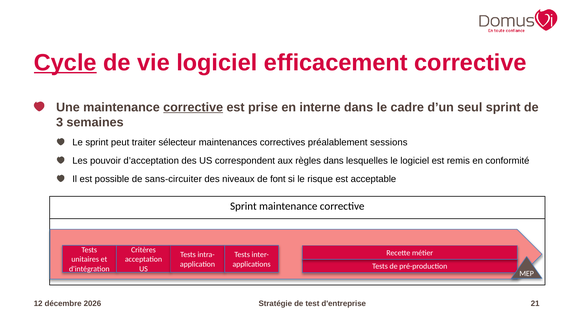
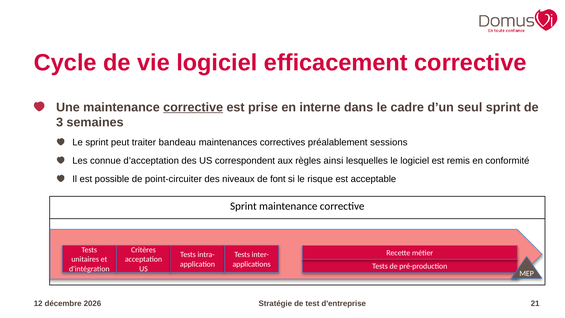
Cycle underline: present -> none
sélecteur: sélecteur -> bandeau
pouvoir: pouvoir -> connue
règles dans: dans -> ainsi
sans-circuiter: sans-circuiter -> point-circuiter
